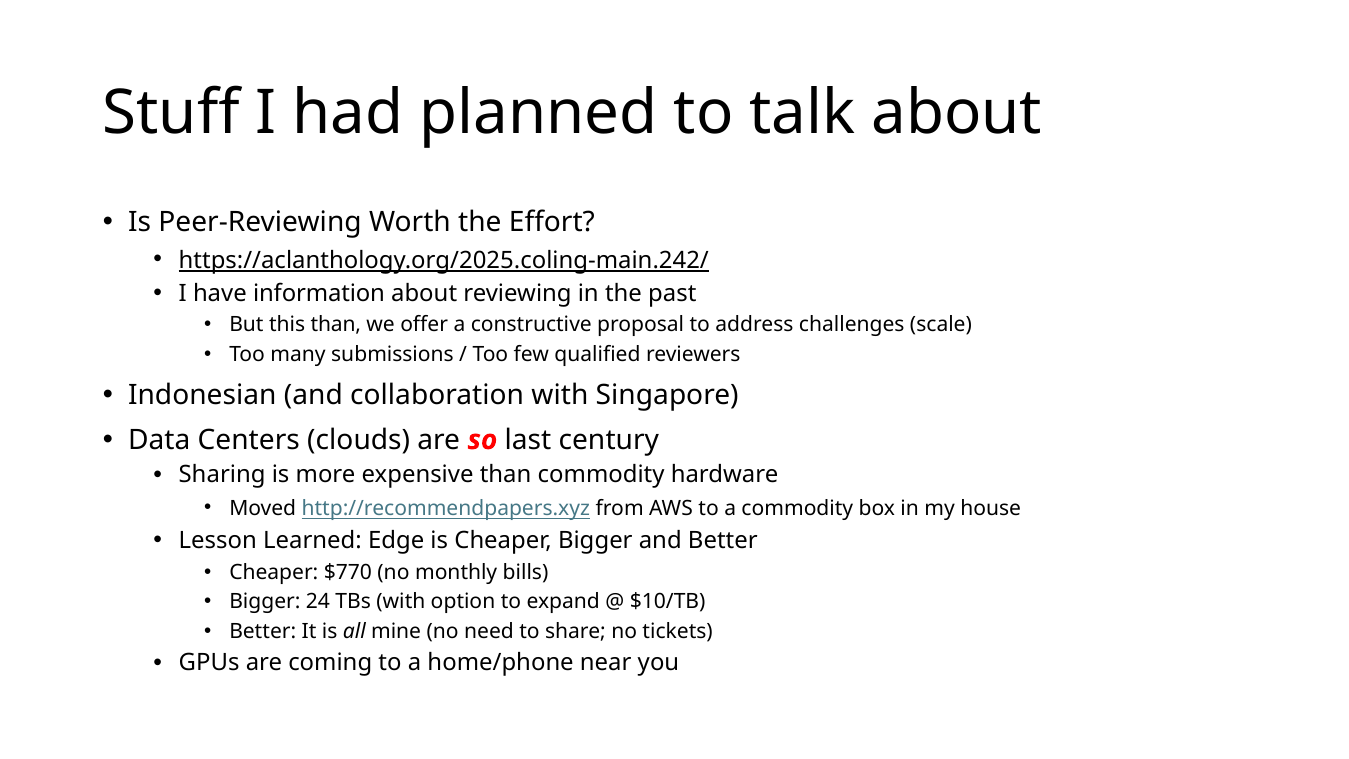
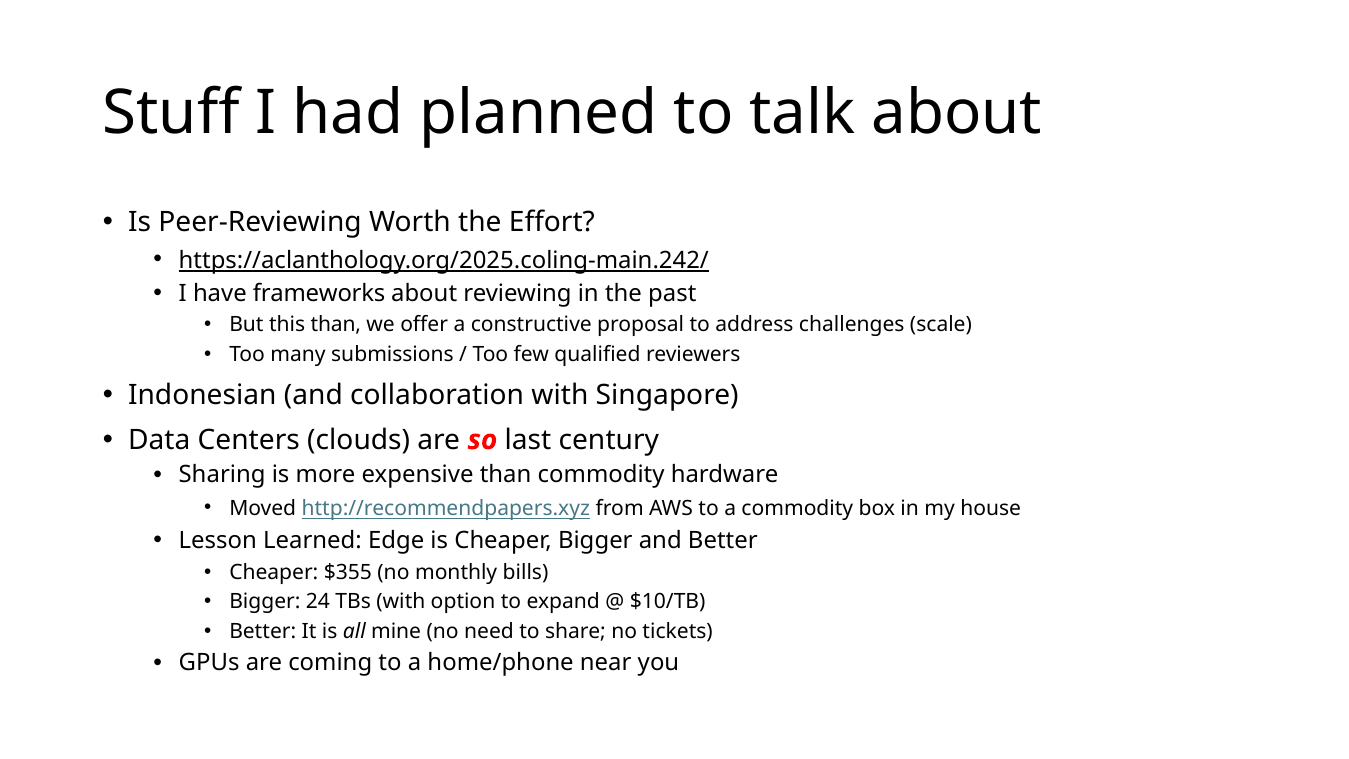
information: information -> frameworks
$770: $770 -> $355
